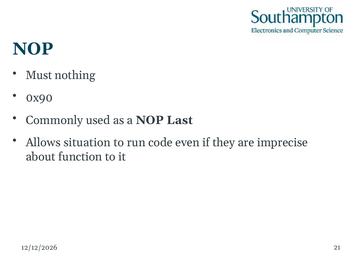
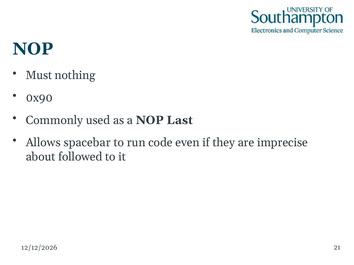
situation: situation -> spacebar
function: function -> followed
